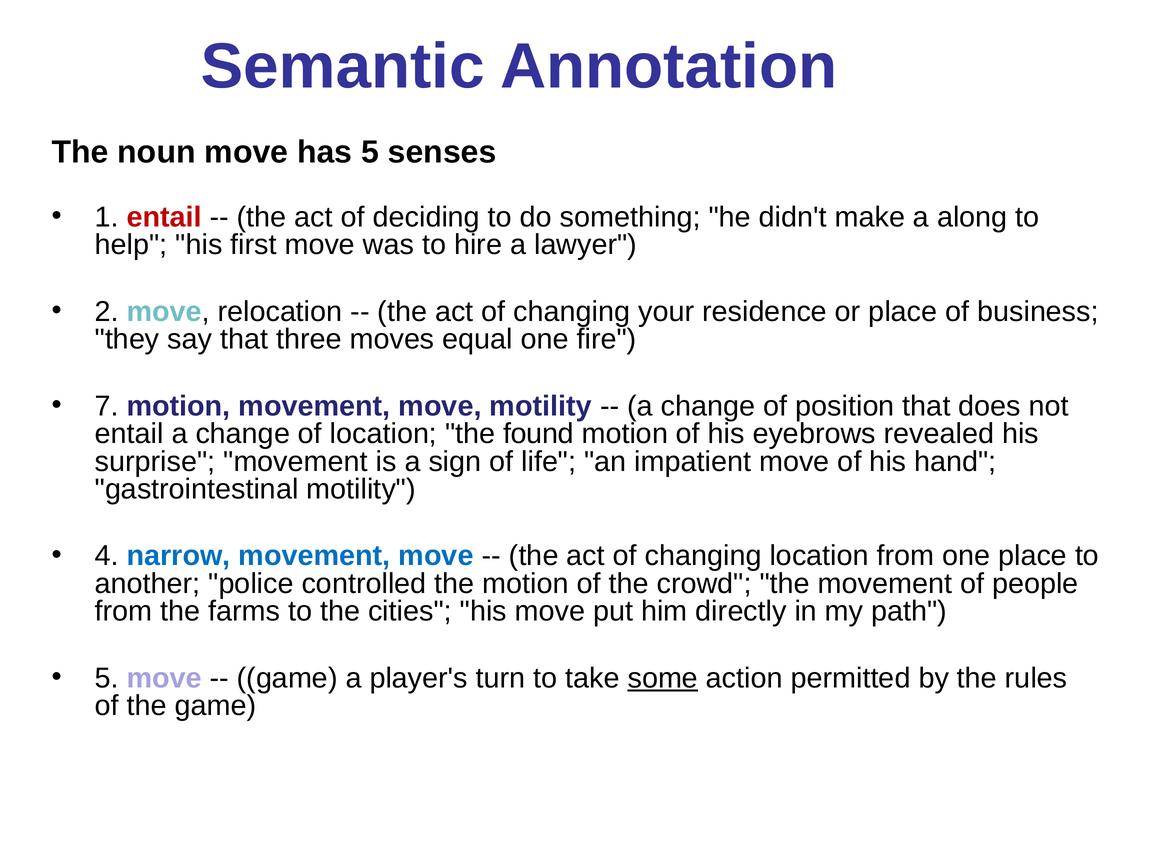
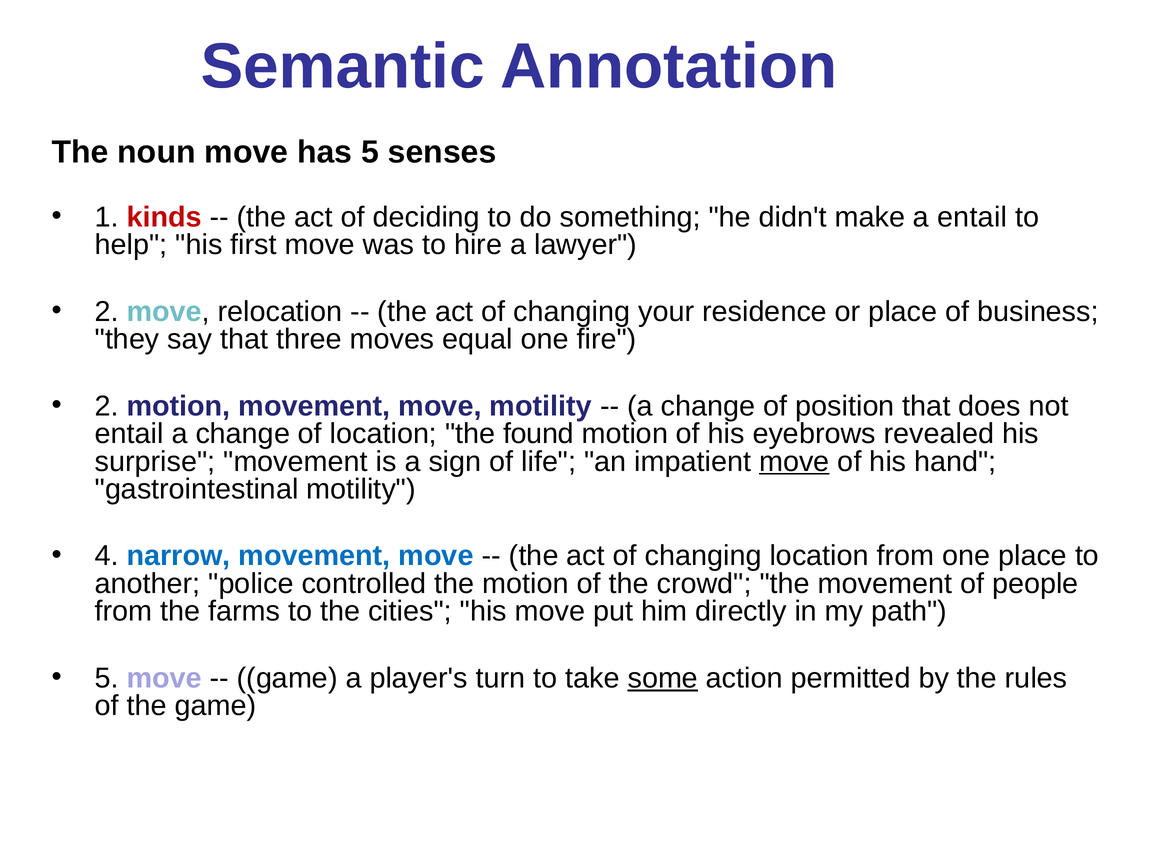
1 entail: entail -> kinds
a along: along -> entail
7 at (107, 406): 7 -> 2
move at (794, 462) underline: none -> present
